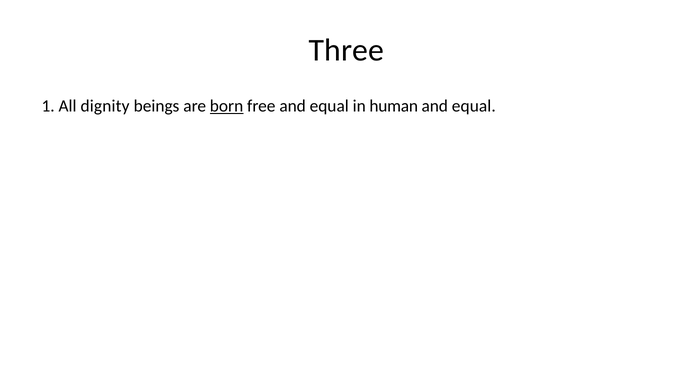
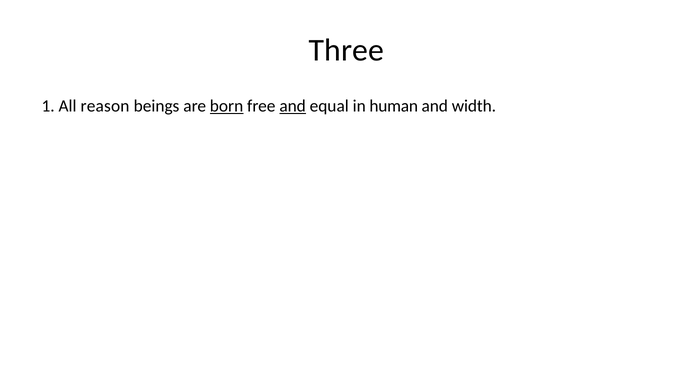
dignity: dignity -> reason
and at (293, 106) underline: none -> present
equal at (474, 106): equal -> width
